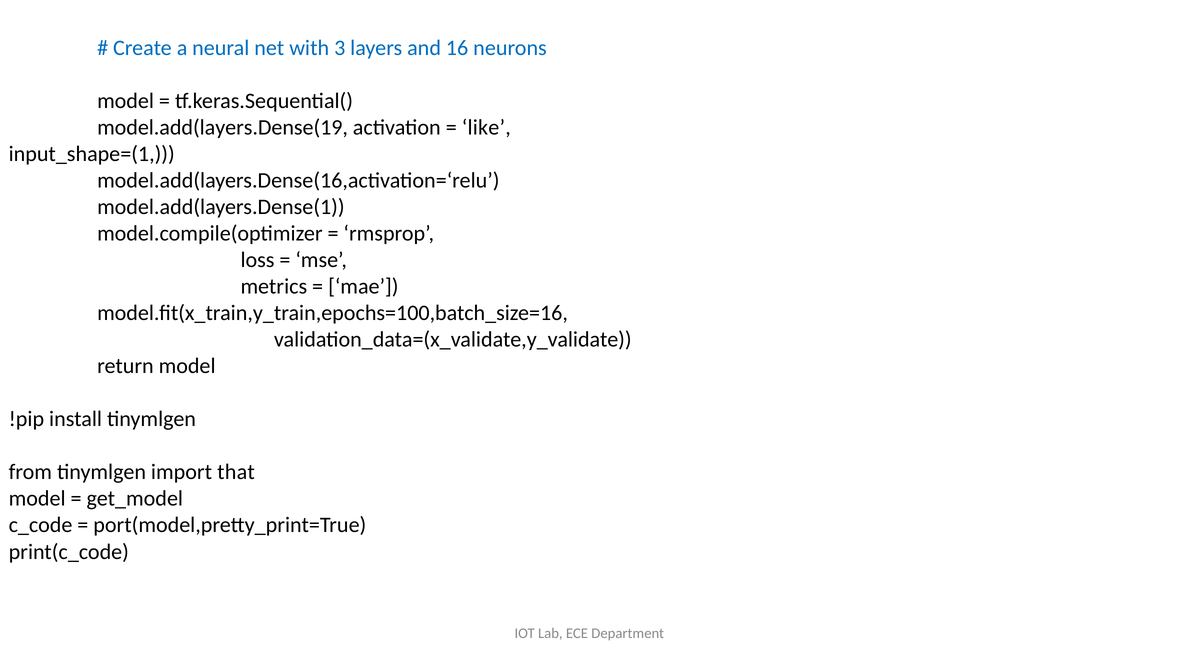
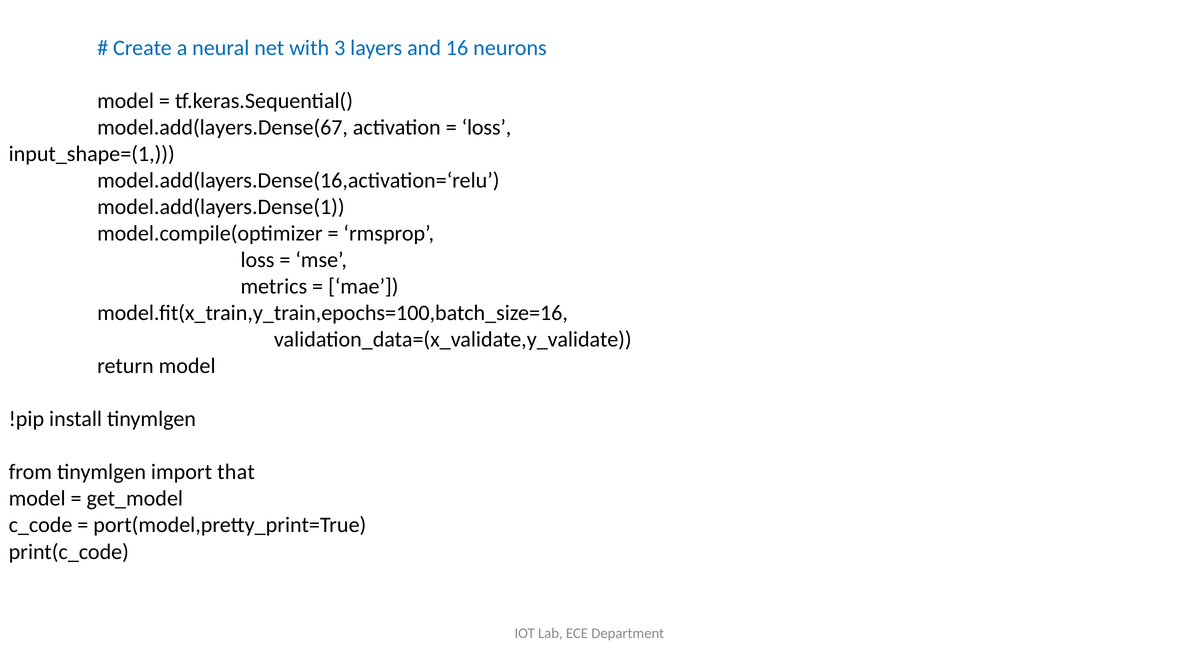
model.add(layers.Dense(19: model.add(layers.Dense(19 -> model.add(layers.Dense(67
like at (486, 127): like -> loss
